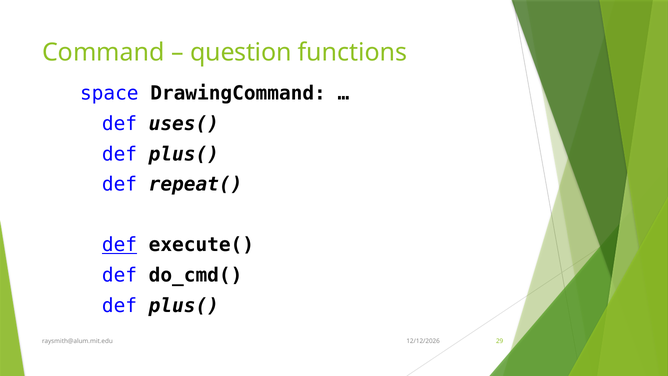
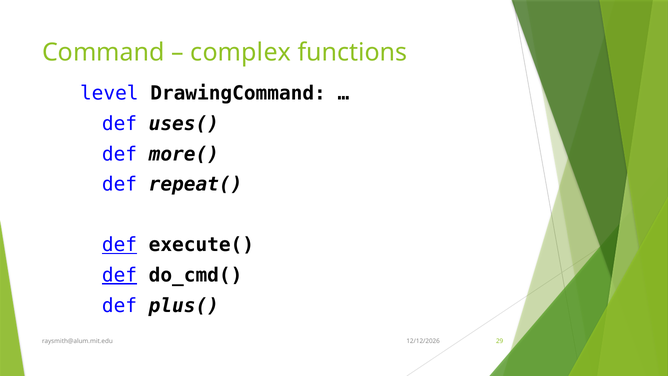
question: question -> complex
space: space -> level
plus( at (184, 154): plus( -> more(
def at (120, 275) underline: none -> present
